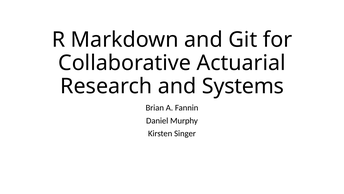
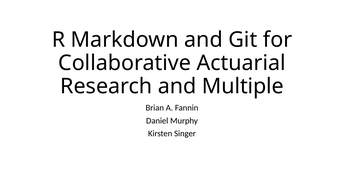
Systems: Systems -> Multiple
